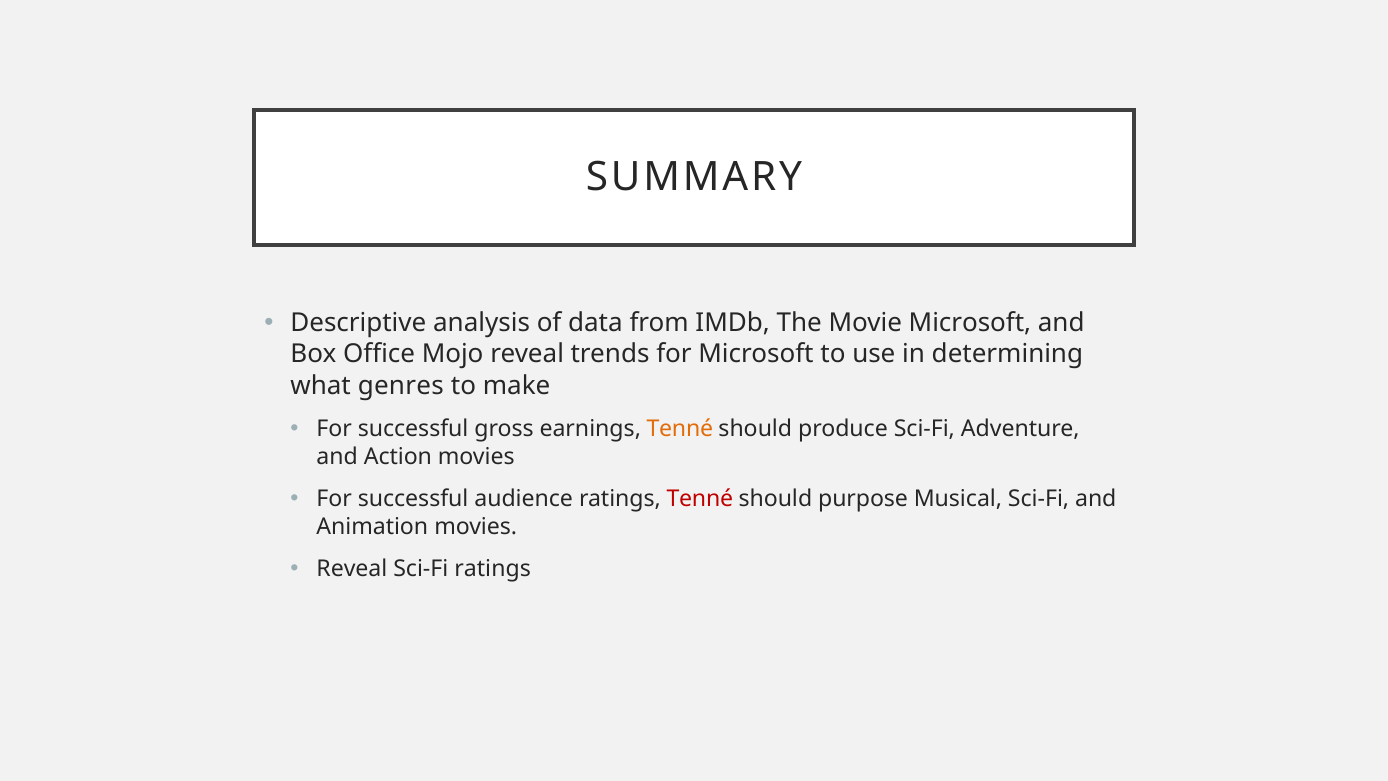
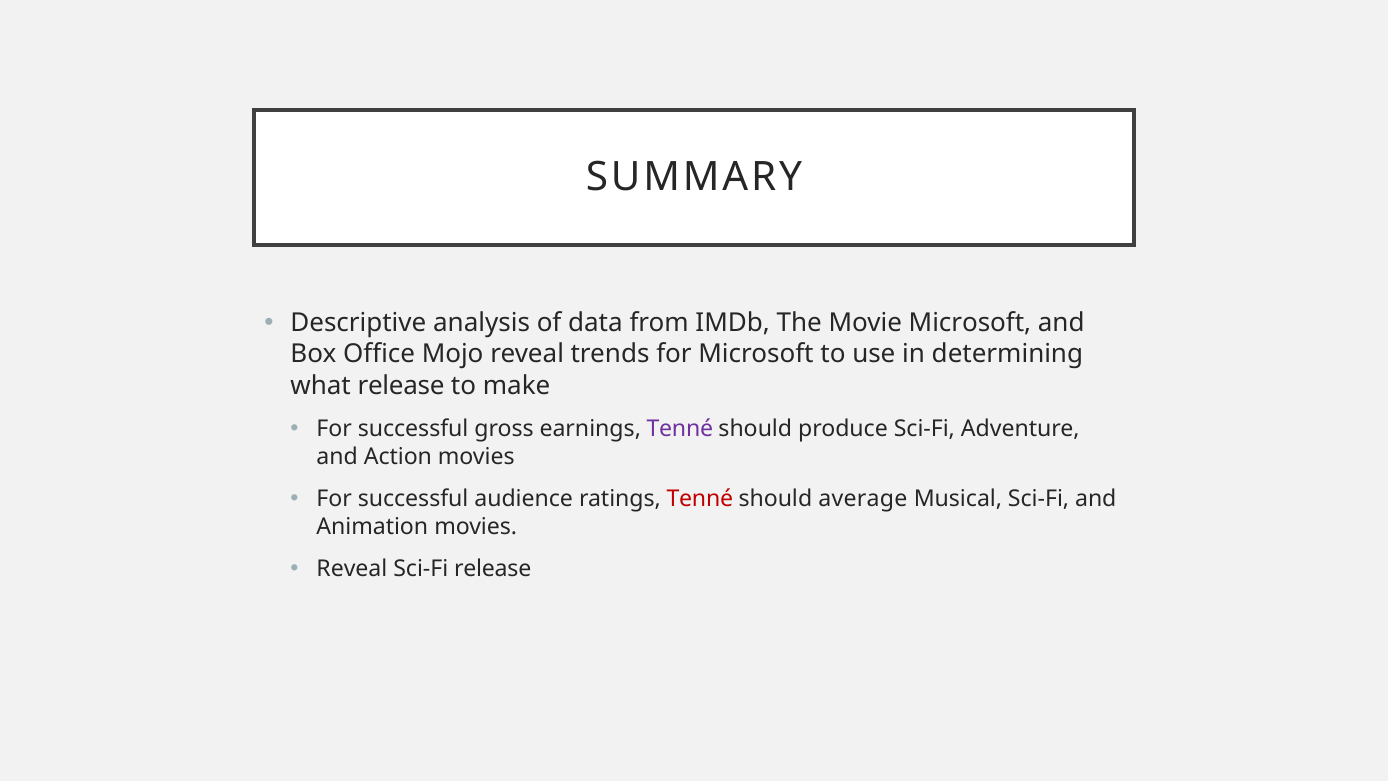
what genres: genres -> release
Tenné at (680, 429) colour: orange -> purple
purpose: purpose -> average
Sci-Fi ratings: ratings -> release
